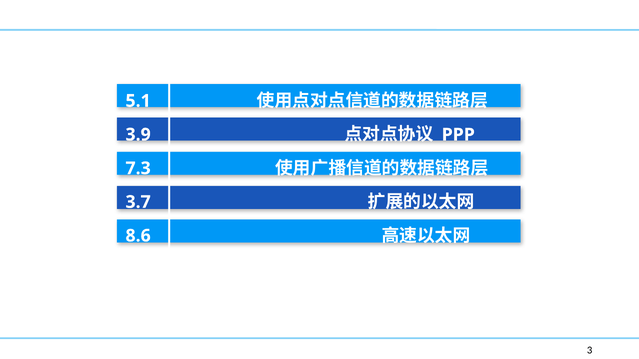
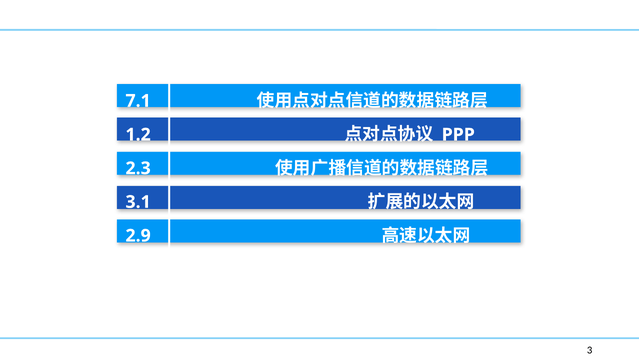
5.1: 5.1 -> 7.1
3.9: 3.9 -> 1.2
7.3: 7.3 -> 2.3
3.7: 3.7 -> 3.1
8.6: 8.6 -> 2.9
